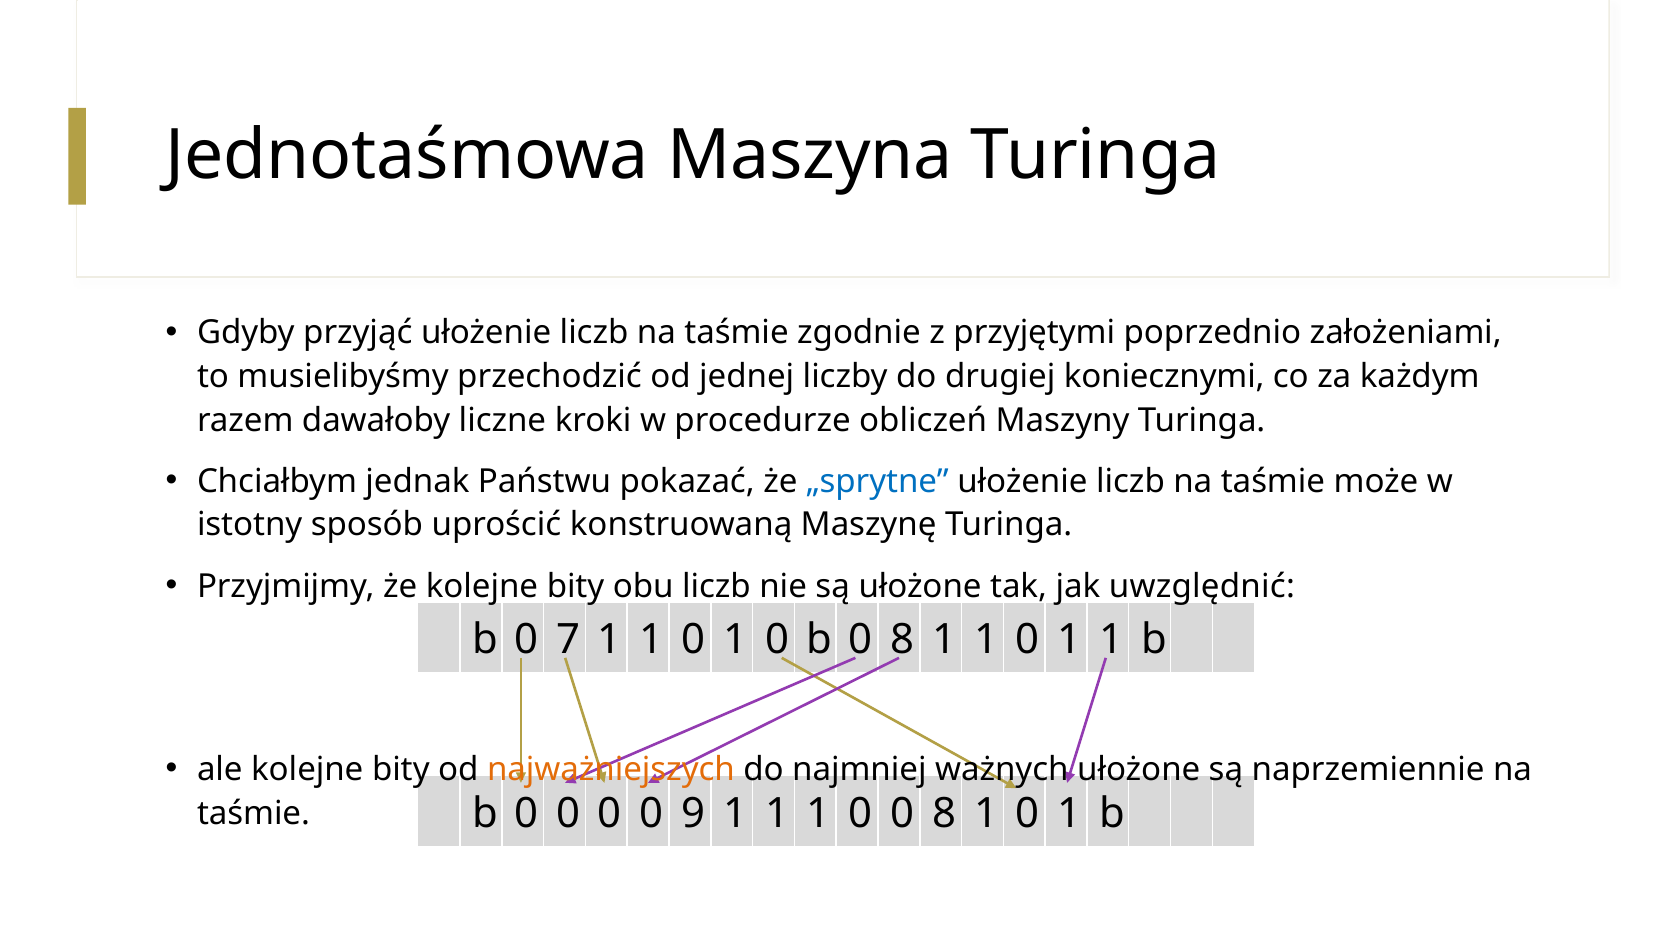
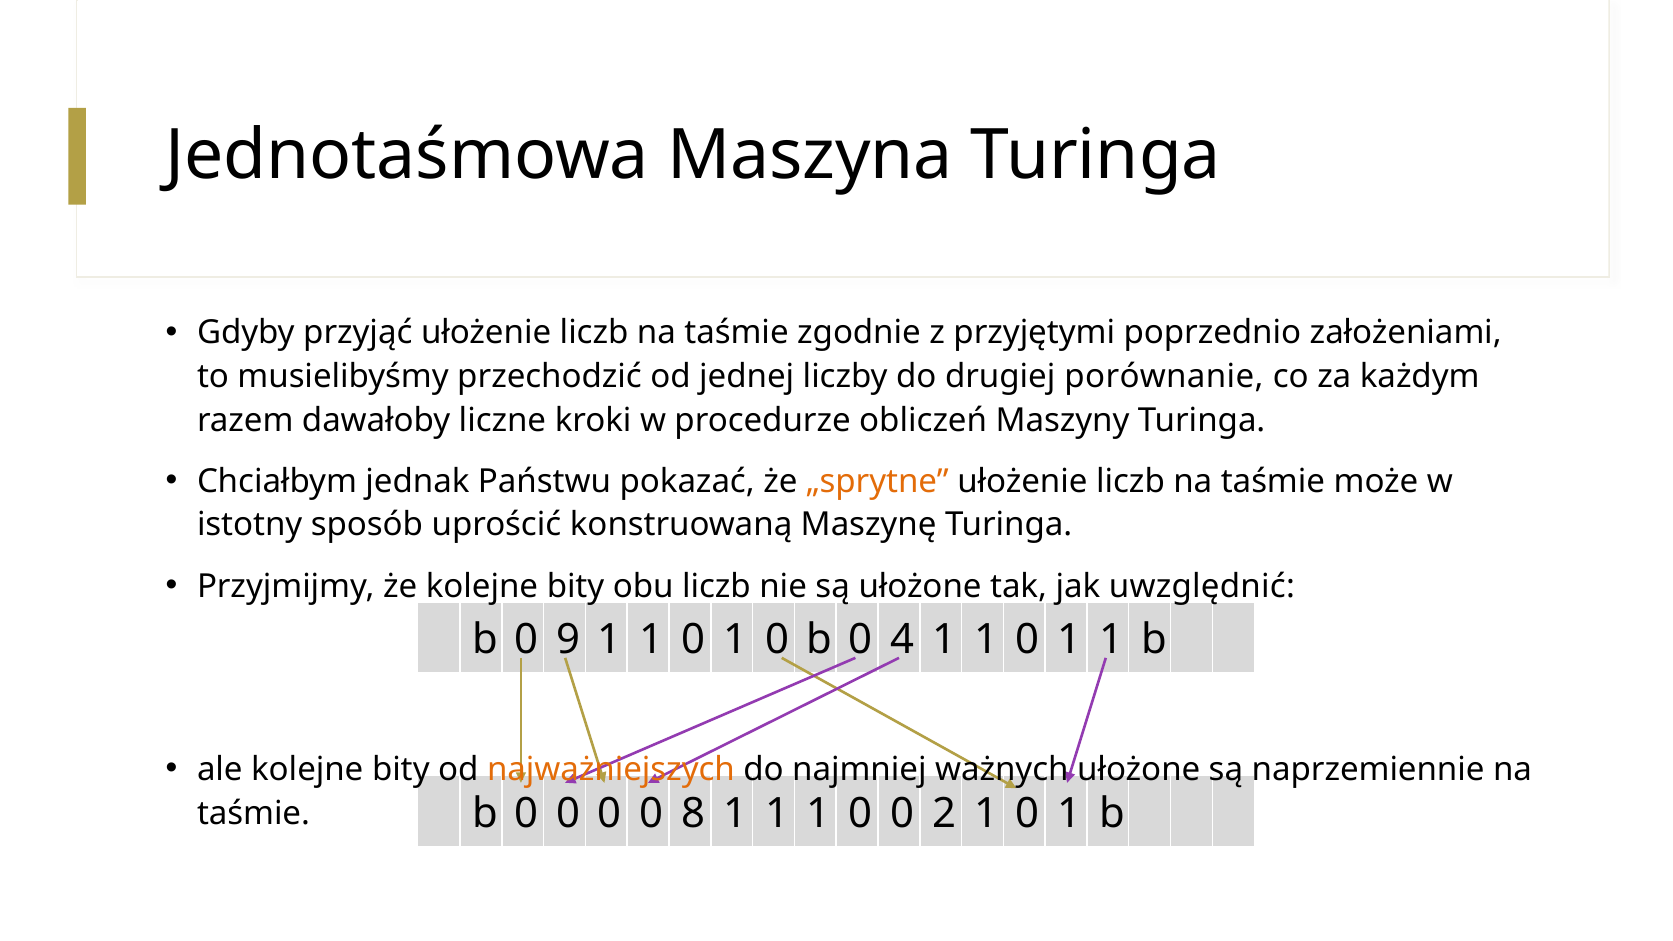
koniecznymi: koniecznymi -> porównanie
„sprytne colour: blue -> orange
7: 7 -> 9
b 0 8: 8 -> 4
9: 9 -> 8
0 0 8: 8 -> 2
